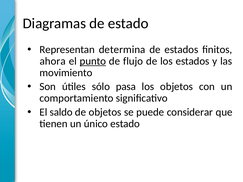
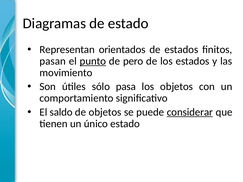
determina: determina -> orientados
ahora: ahora -> pasan
flujo: flujo -> pero
considerar underline: none -> present
